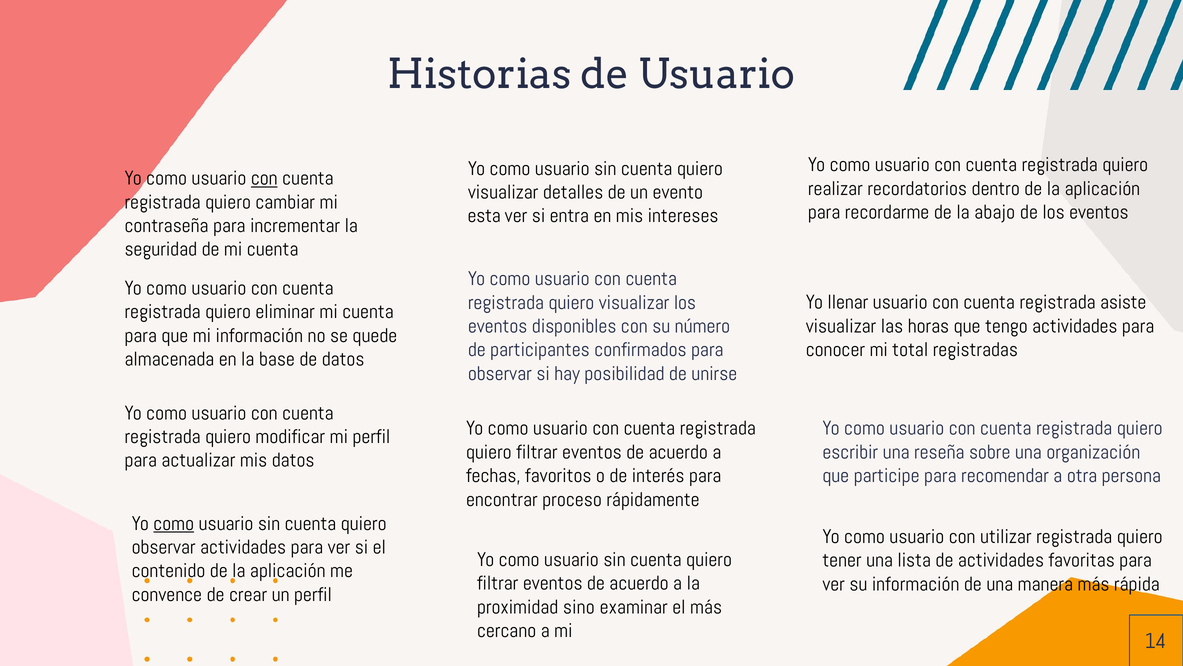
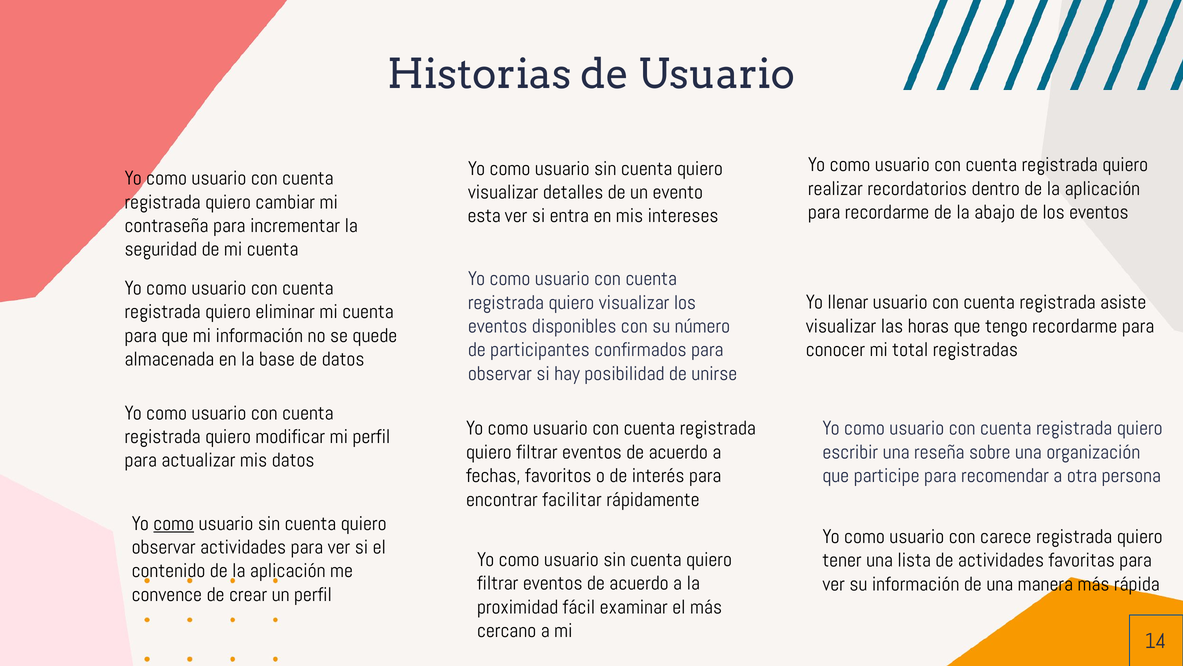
con at (264, 178) underline: present -> none
tengo actividades: actividades -> recordarme
proceso: proceso -> facilitar
utilizar: utilizar -> carece
sino: sino -> fácil
